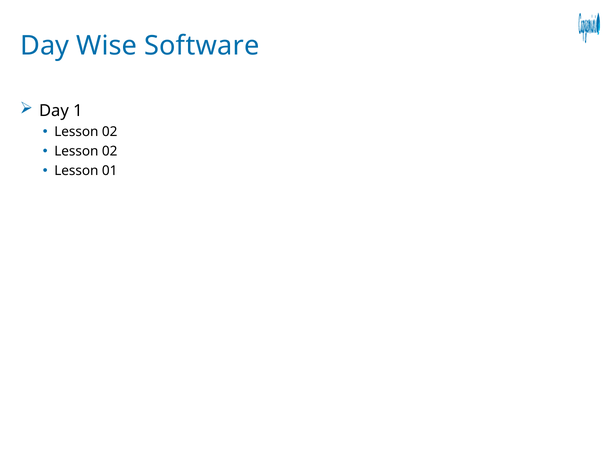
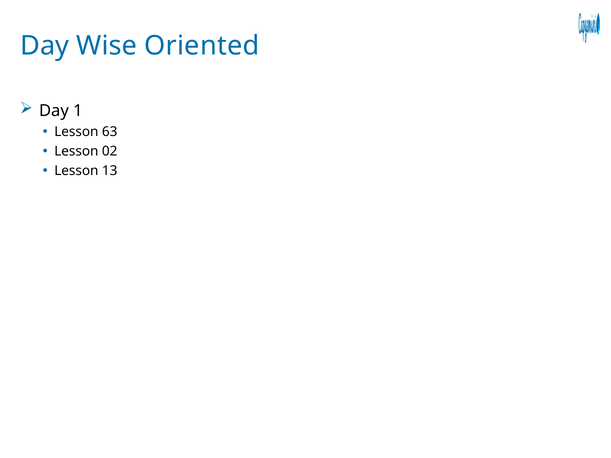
Software: Software -> Oriented
02 at (110, 132): 02 -> 63
01: 01 -> 13
